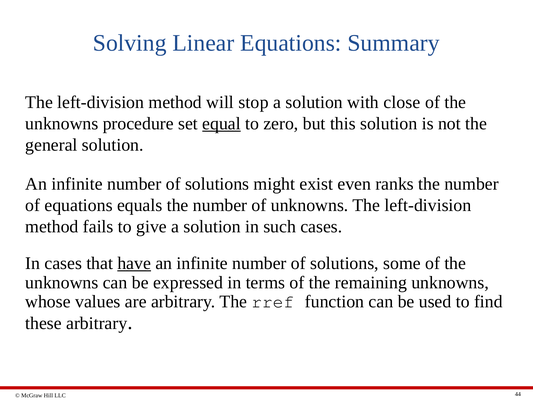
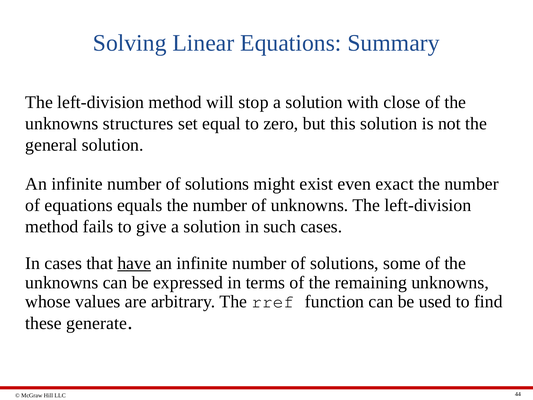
procedure: procedure -> structures
equal underline: present -> none
ranks: ranks -> exact
these arbitrary: arbitrary -> generate
